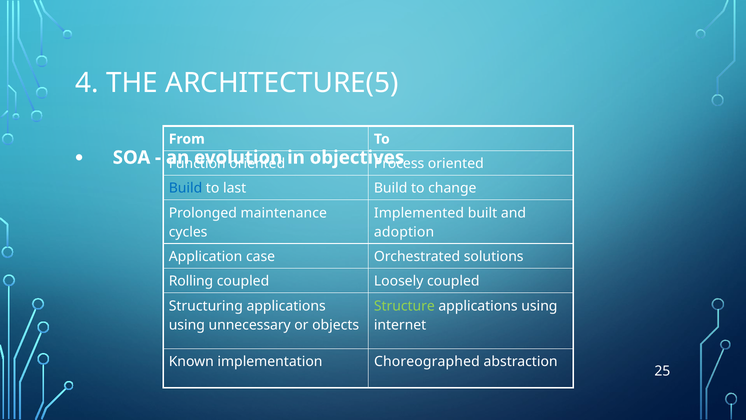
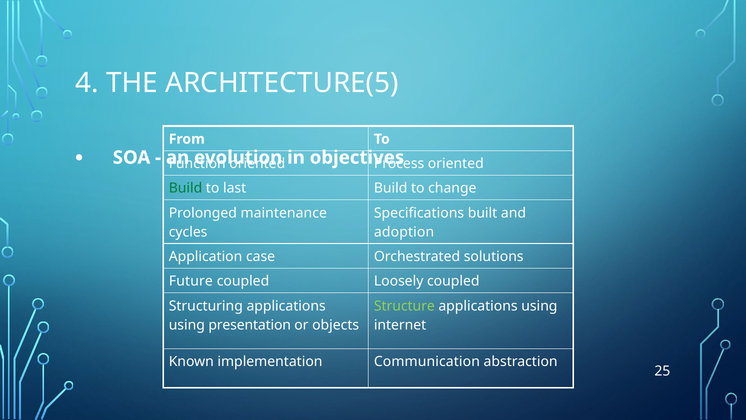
Build at (186, 188) colour: blue -> green
Implemented: Implemented -> Specifications
Rolling: Rolling -> Future
unnecessary: unnecessary -> presentation
Choreographed: Choreographed -> Communication
